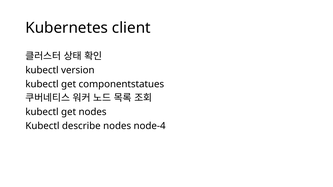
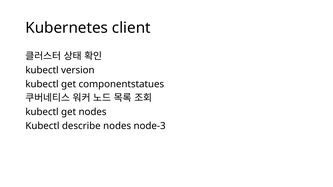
node-4: node-4 -> node-3
